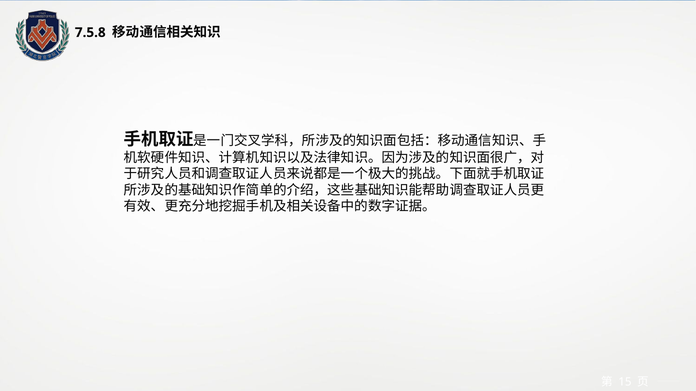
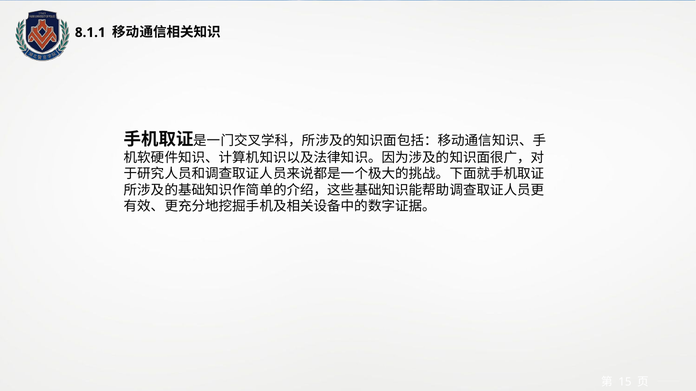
7.5.8: 7.5.8 -> 8.1.1
